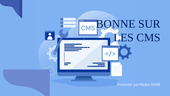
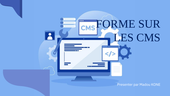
BONNE: BONNE -> FORME
